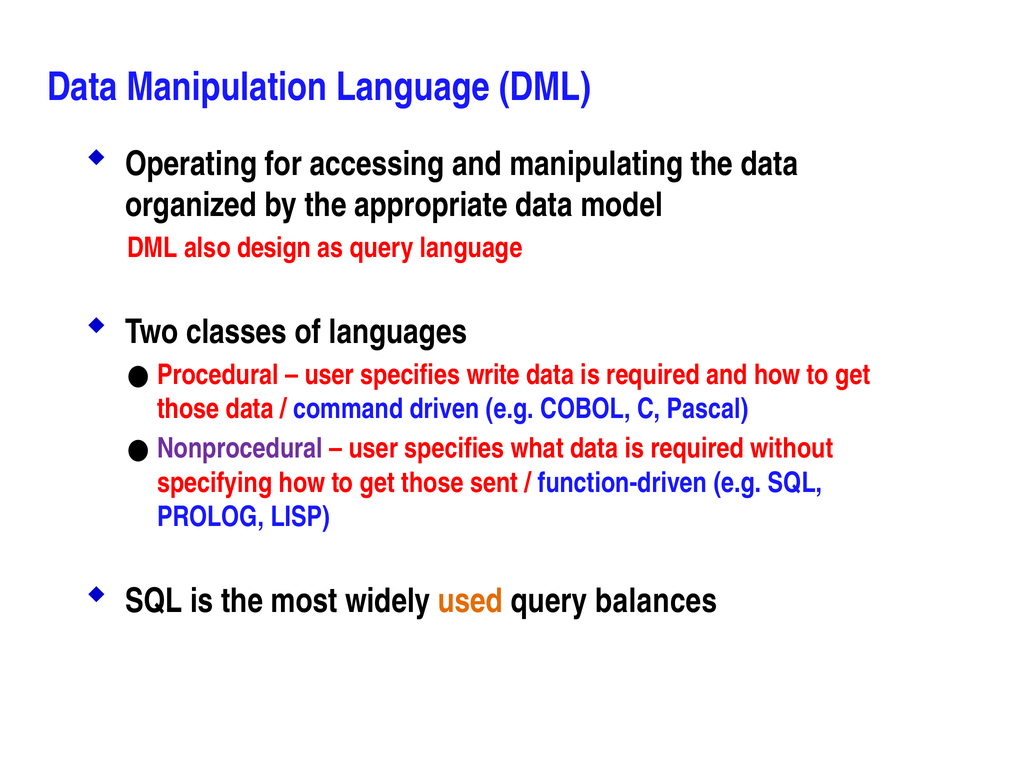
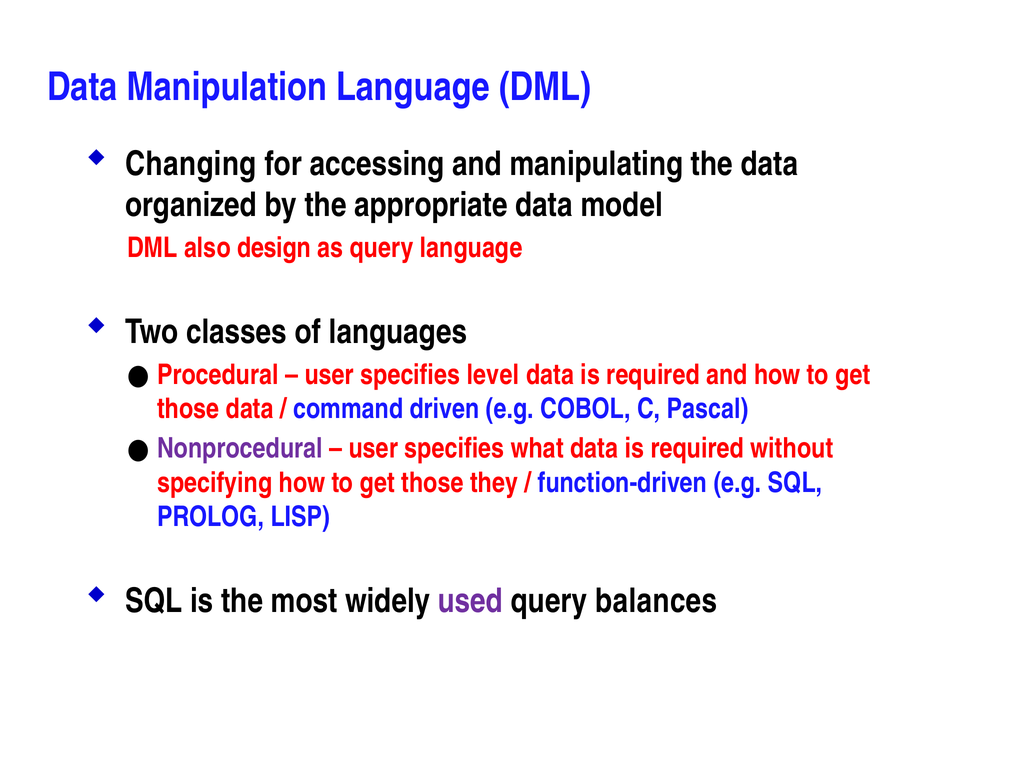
Operating: Operating -> Changing
write: write -> level
sent: sent -> they
used colour: orange -> purple
